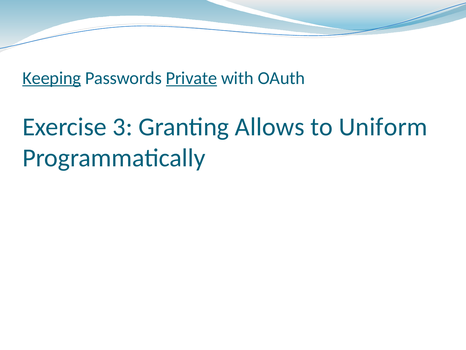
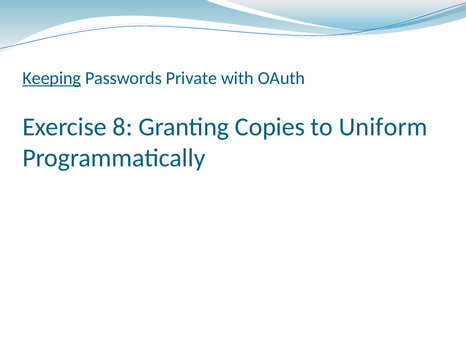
Private underline: present -> none
3: 3 -> 8
Allows: Allows -> Copies
